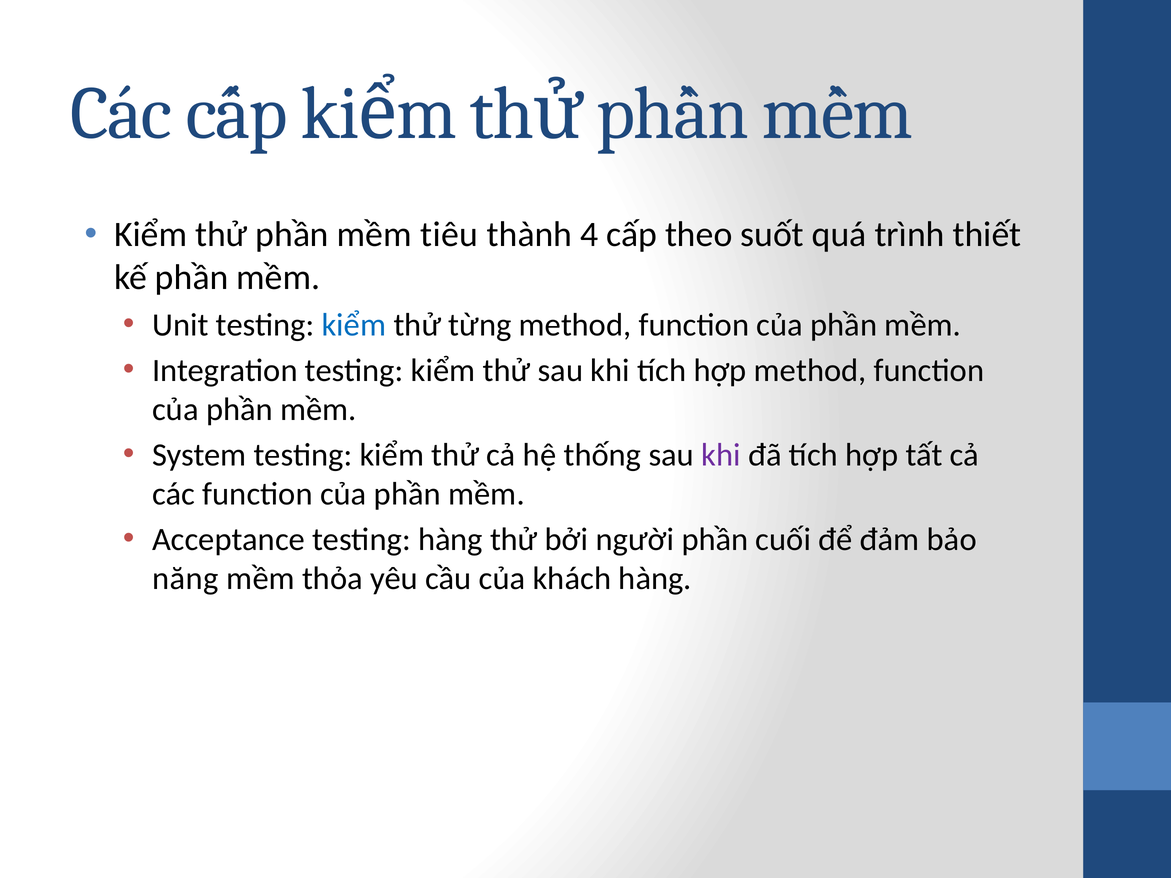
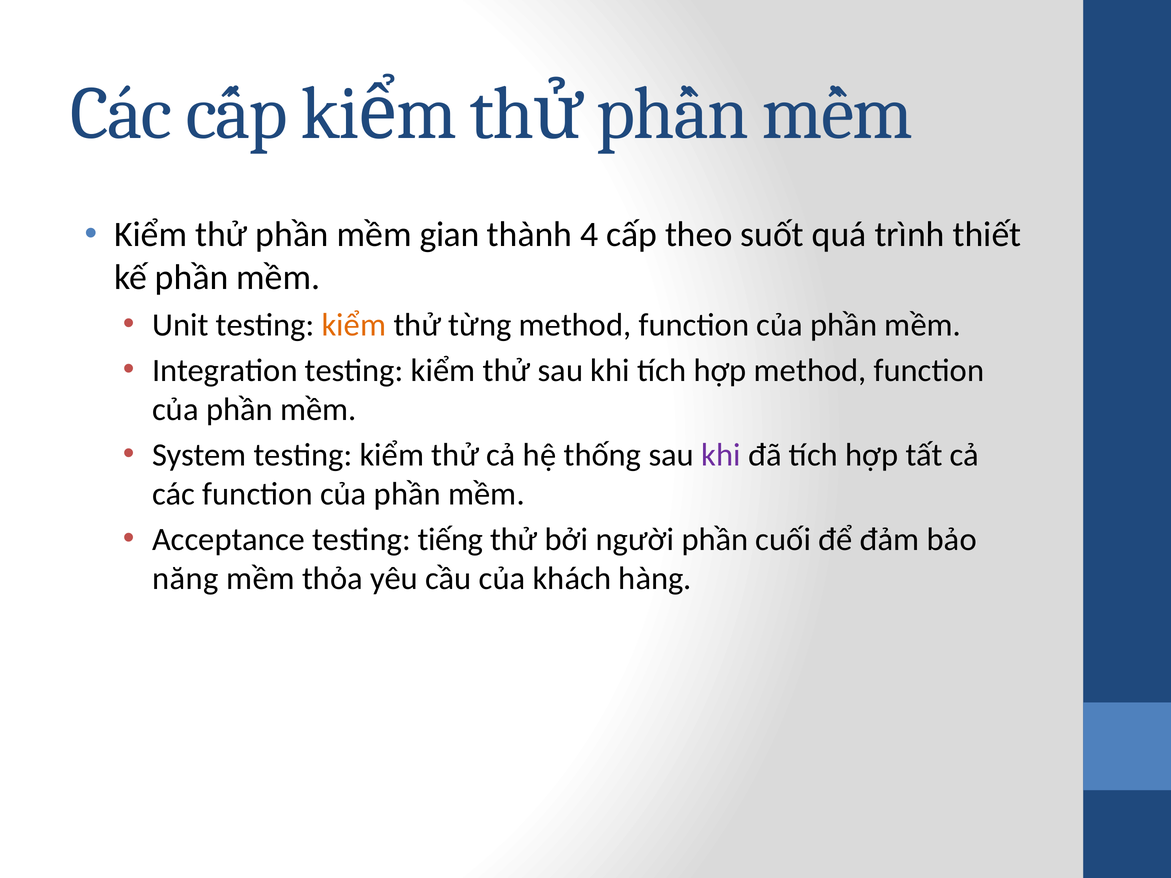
tiêu: tiêu -> gian
kiểm at (354, 325) colour: blue -> orange
testing hàng: hàng -> tiếng
